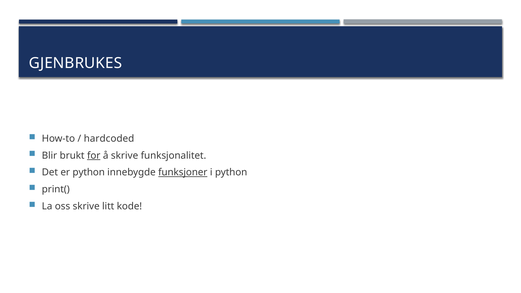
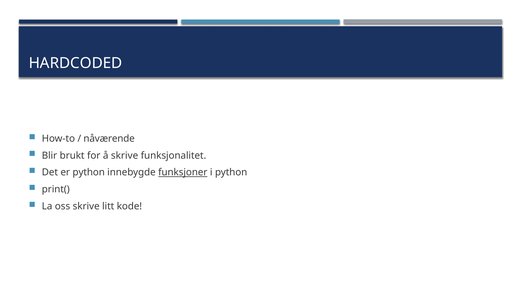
GJENBRUKES: GJENBRUKES -> HARDCODED
hardcoded: hardcoded -> nåværende
for underline: present -> none
